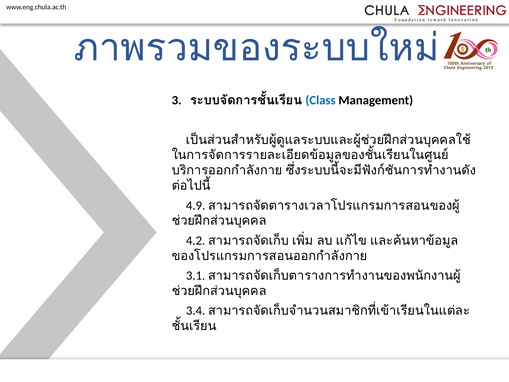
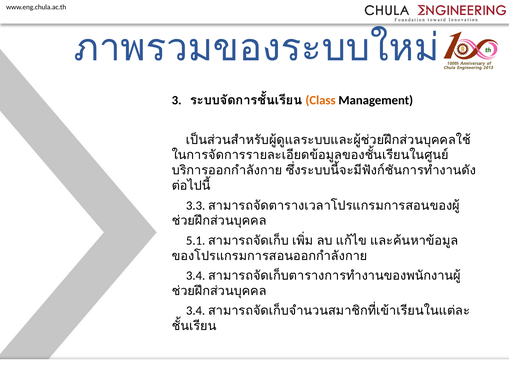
Class colour: blue -> orange
4.9: 4.9 -> 3.3
4.2: 4.2 -> 5.1
3.1 at (196, 275): 3.1 -> 3.4
